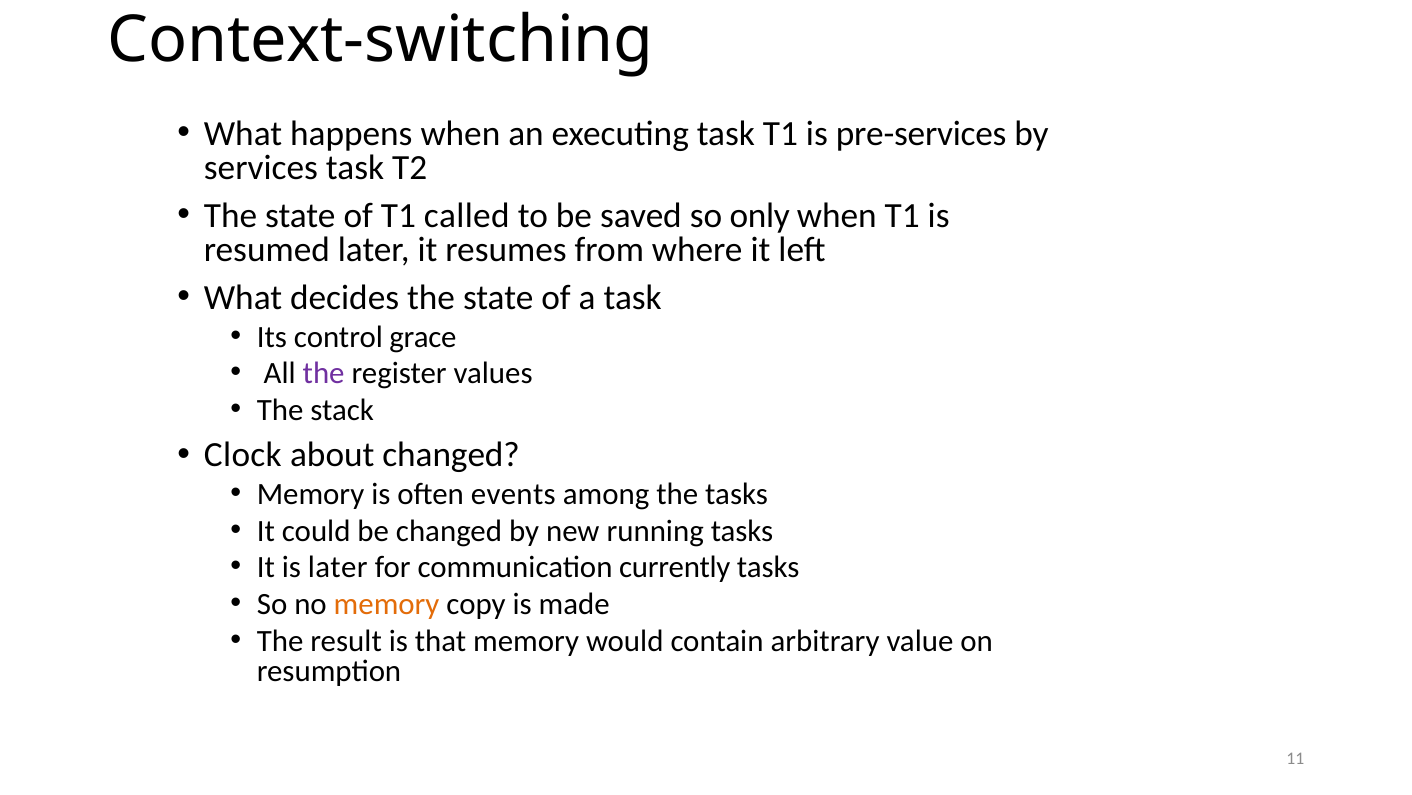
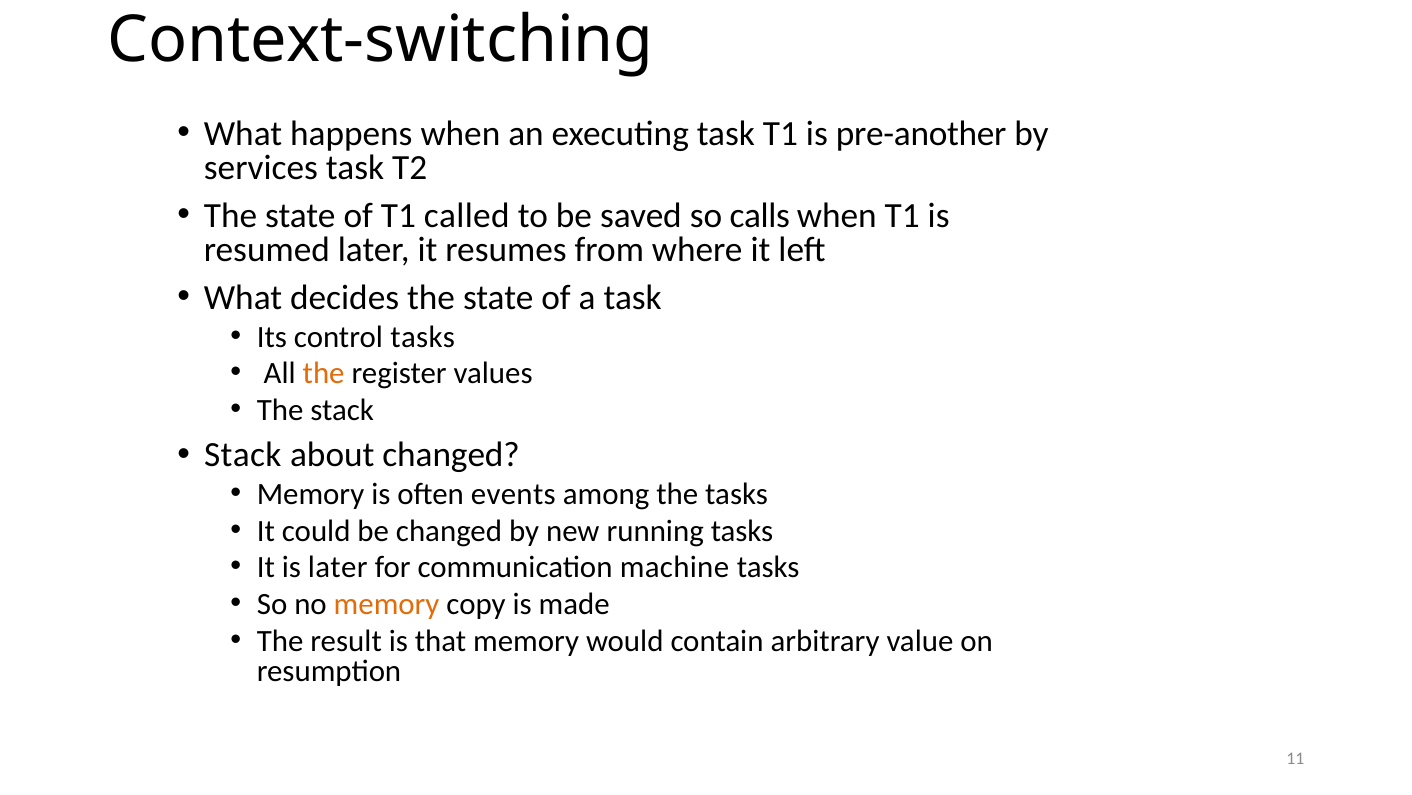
pre-services: pre-services -> pre-another
only: only -> calls
control grace: grace -> tasks
the at (324, 373) colour: purple -> orange
Clock at (243, 455): Clock -> Stack
currently: currently -> machine
